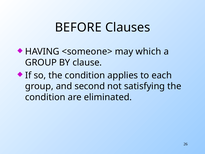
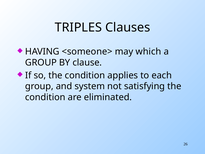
BEFORE: BEFORE -> TRIPLES
second: second -> system
